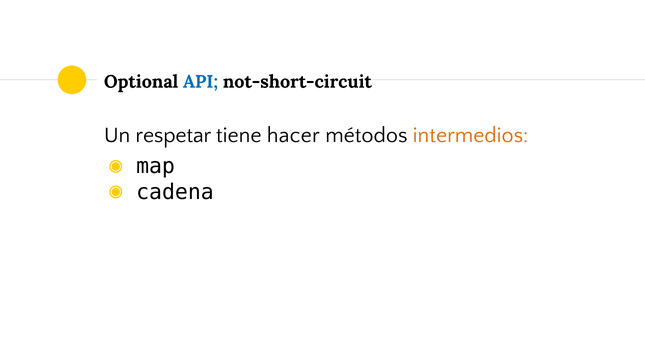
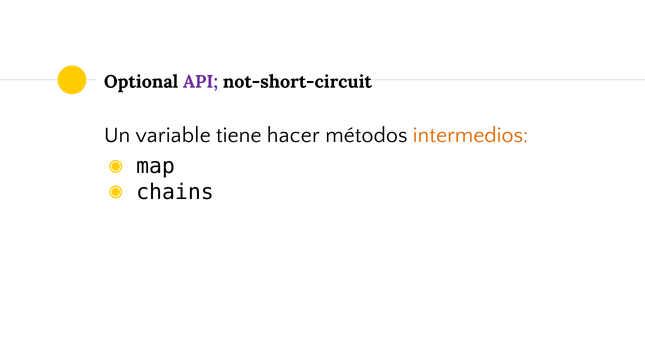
API colour: blue -> purple
respetar: respetar -> variable
cadena: cadena -> chains
